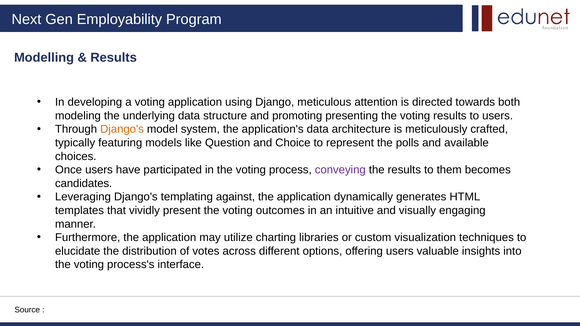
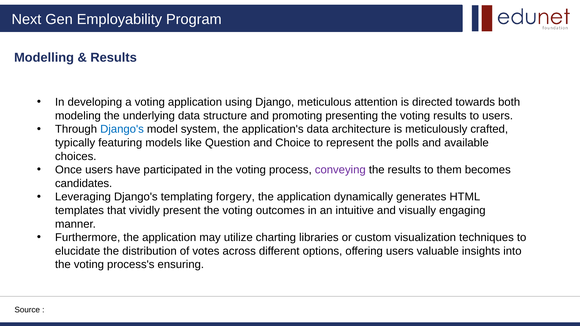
Django's at (122, 129) colour: orange -> blue
against: against -> forgery
interface: interface -> ensuring
